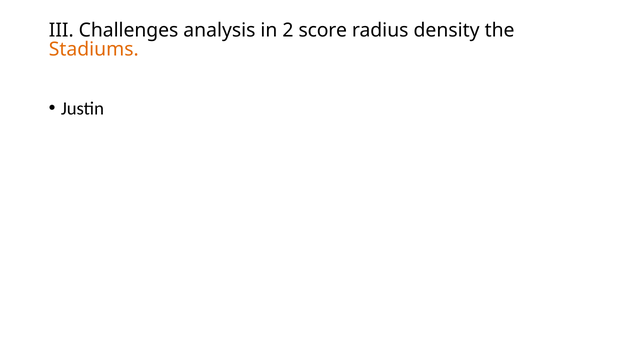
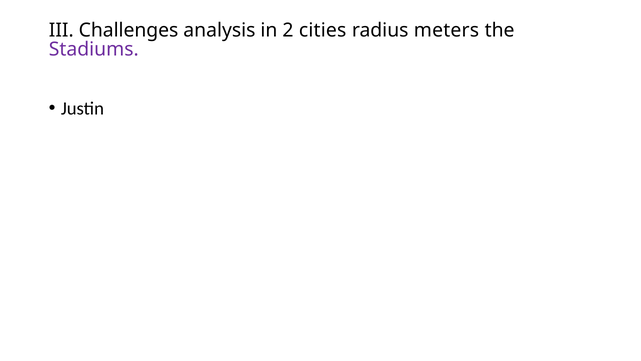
score: score -> cities
density: density -> meters
Stadiums colour: orange -> purple
